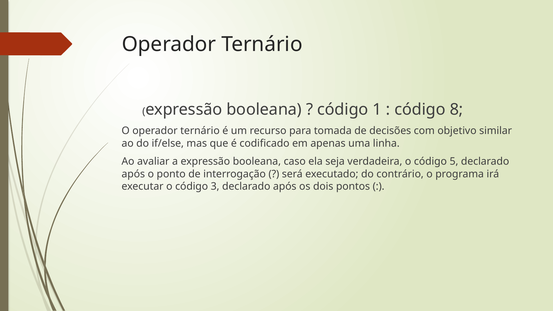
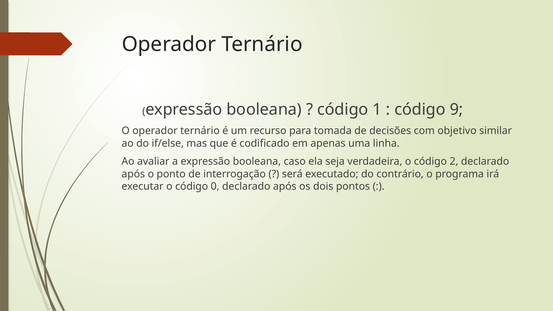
8: 8 -> 9
5: 5 -> 2
3: 3 -> 0
